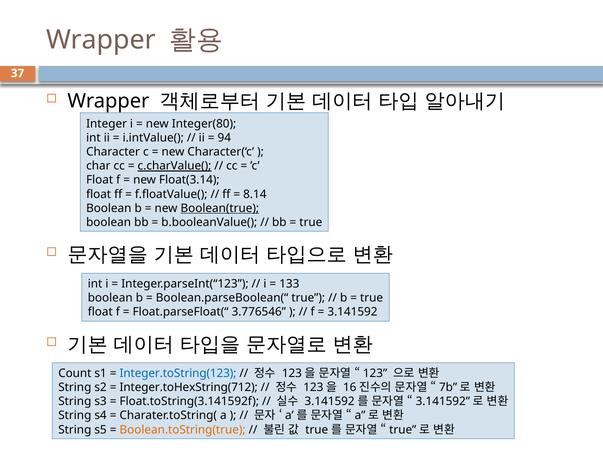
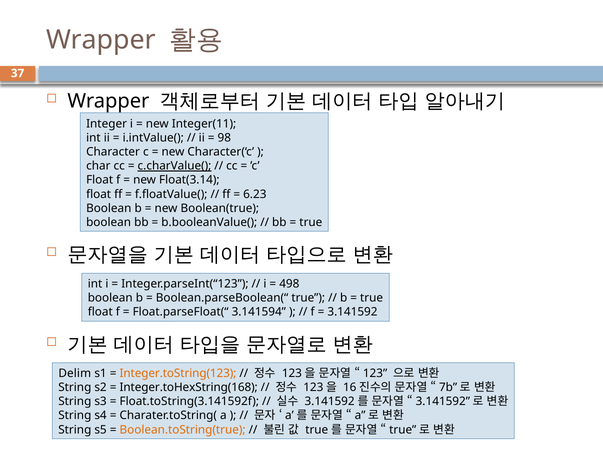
Integer(80: Integer(80 -> Integer(11
94: 94 -> 98
8.14: 8.14 -> 6.23
Boolean(true underline: present -> none
133: 133 -> 498
3.776546: 3.776546 -> 3.141594
Count: Count -> Delim
Integer.toString(123 colour: blue -> orange
Integer.toHexString(712: Integer.toHexString(712 -> Integer.toHexString(168
